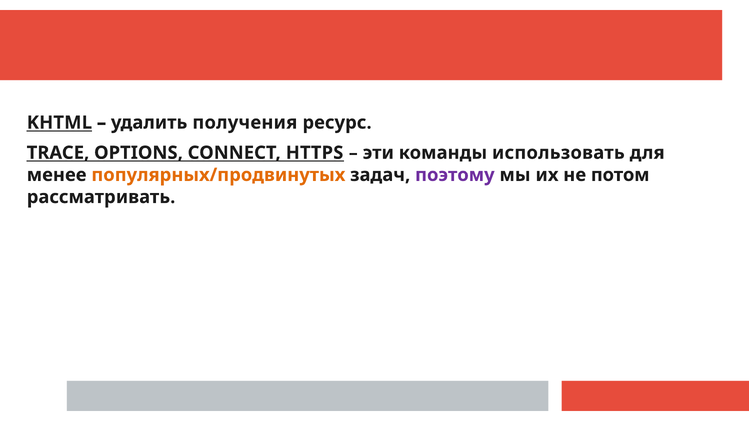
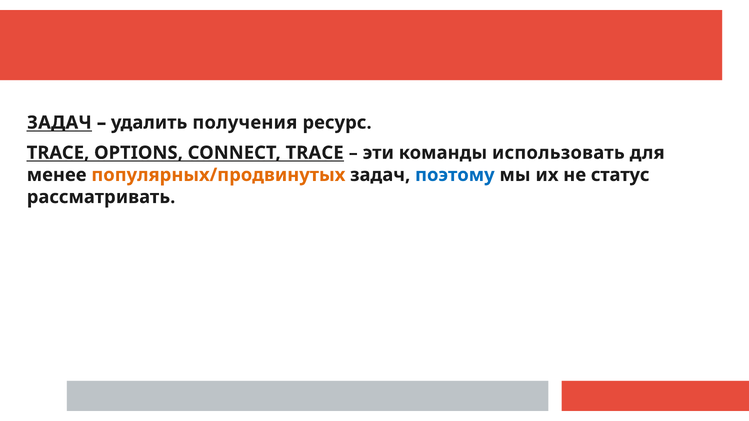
KHTML at (59, 123): KHTML -> ЗАДАЧ
CONNECT HTTPS: HTTPS -> TRACE
поэтому colour: purple -> blue
потом: потом -> статус
